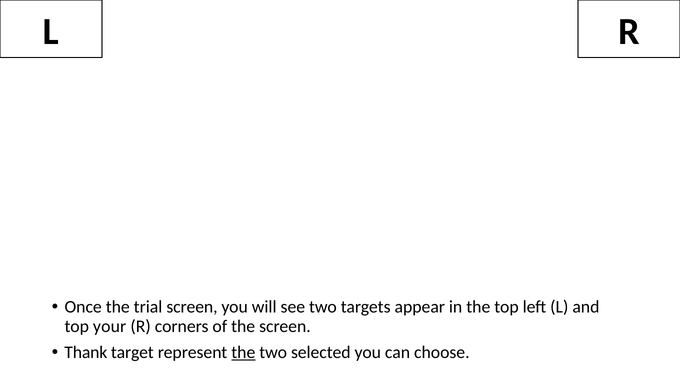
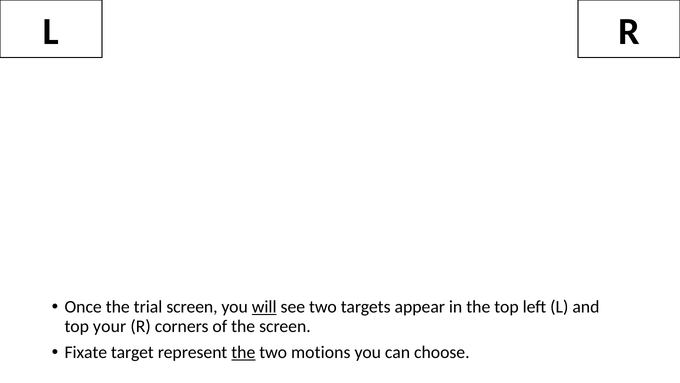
will underline: none -> present
Thank: Thank -> Fixate
selected: selected -> motions
